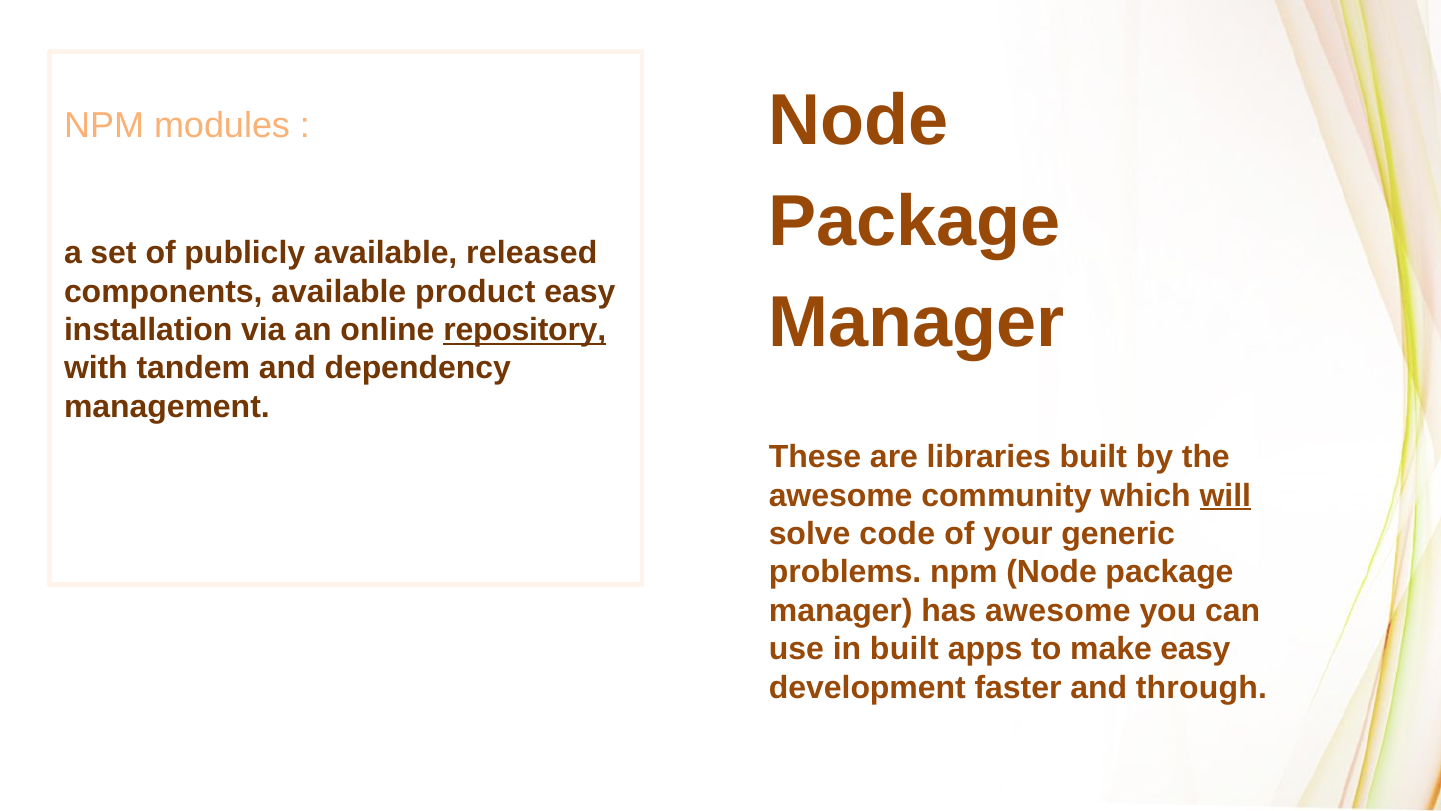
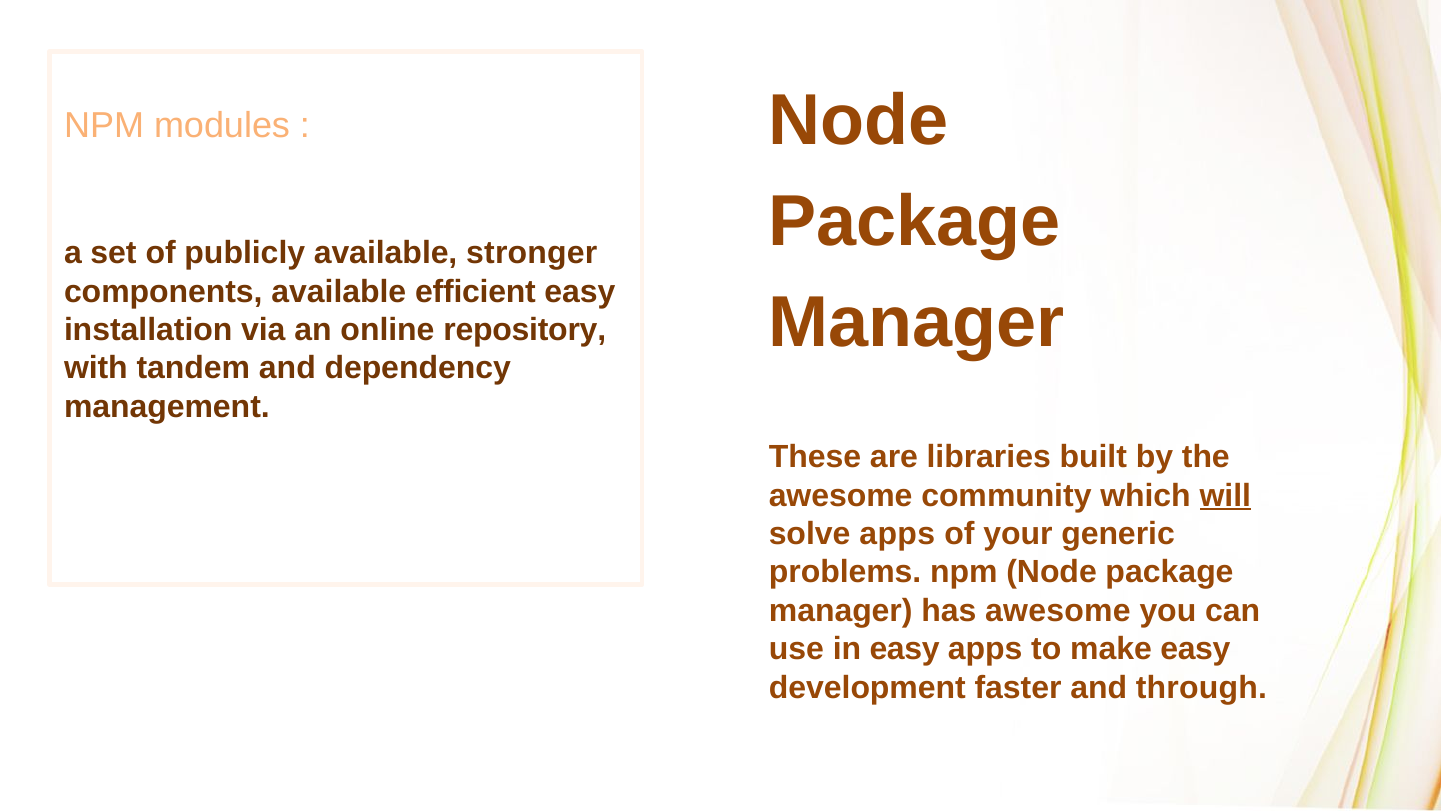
released: released -> stronger
product: product -> efficient
repository underline: present -> none
solve code: code -> apps
in built: built -> easy
